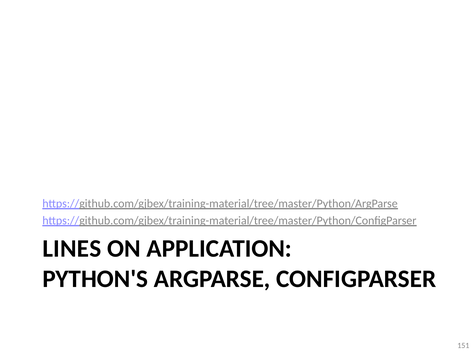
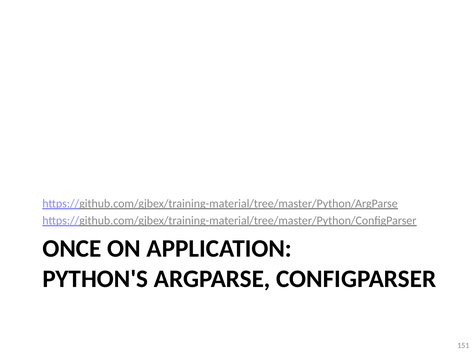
LINES: LINES -> ONCE
